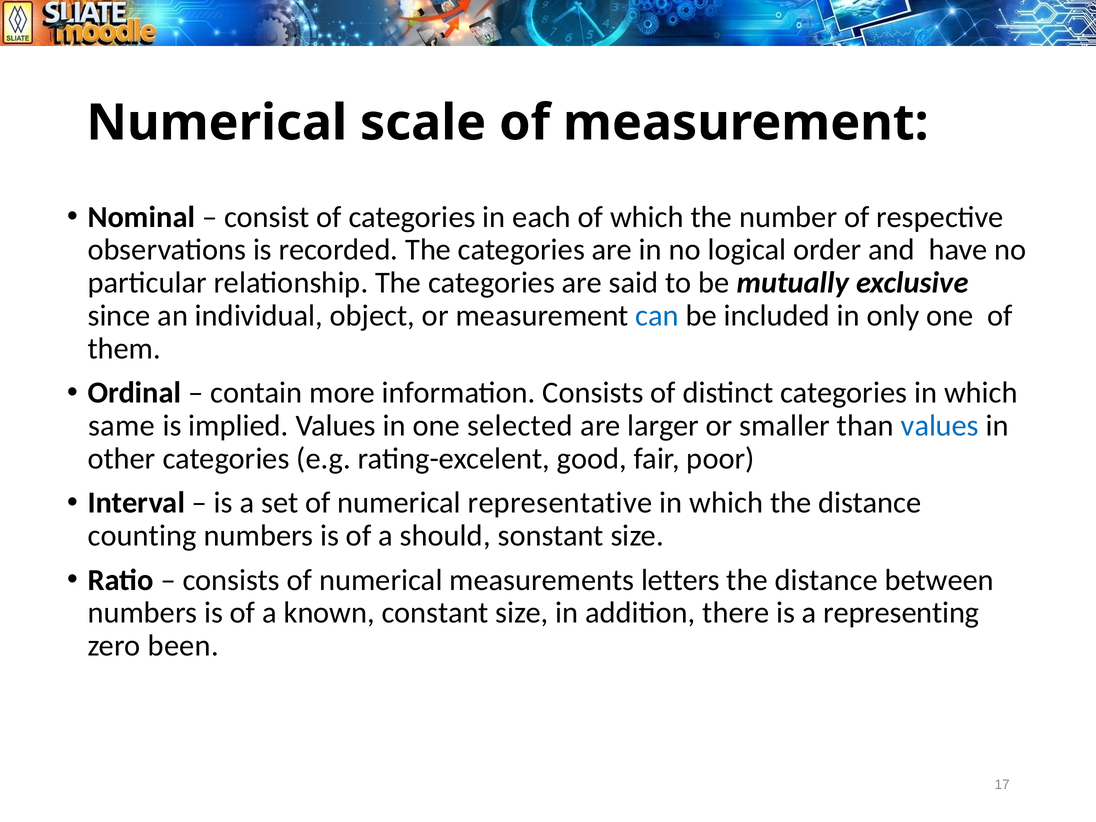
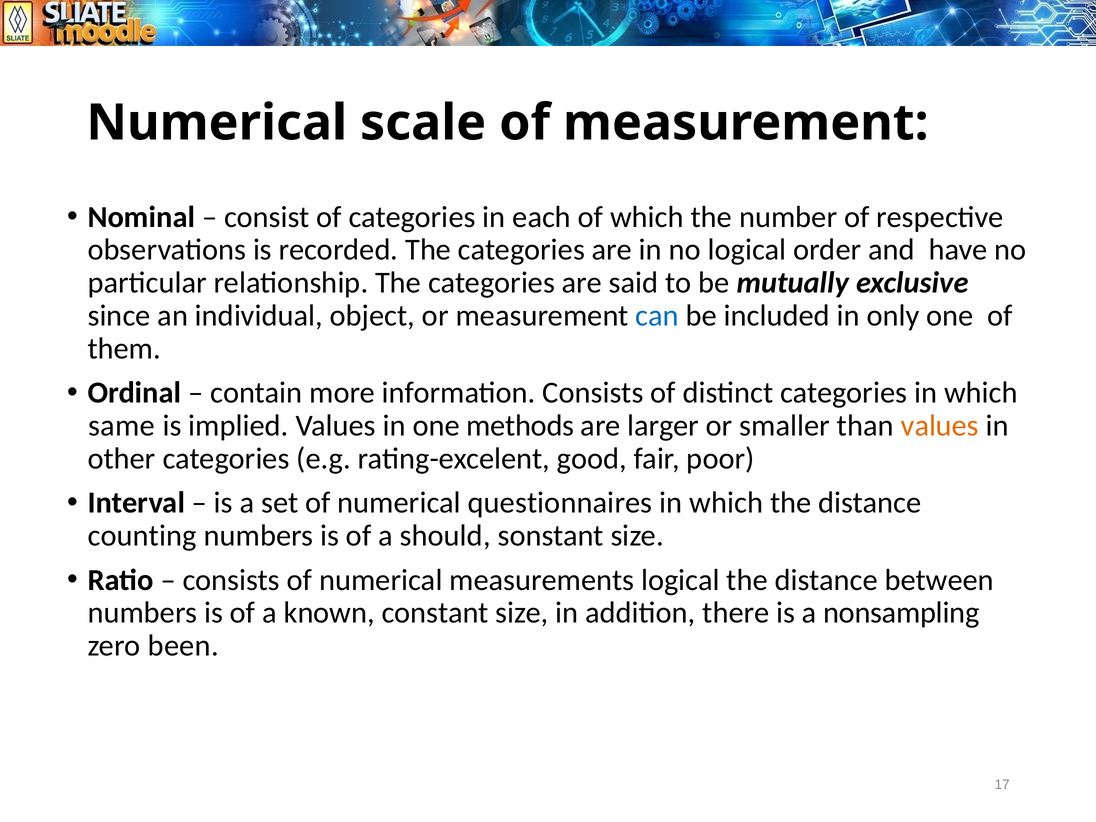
selected: selected -> methods
values at (940, 426) colour: blue -> orange
representative: representative -> questionnaires
measurements letters: letters -> logical
representing: representing -> nonsampling
